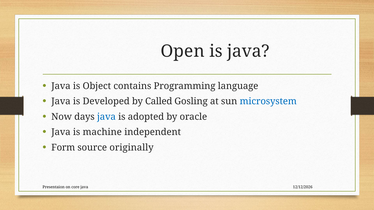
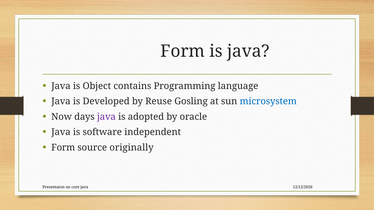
Open at (183, 51): Open -> Form
Called: Called -> Reuse
java at (106, 117) colour: blue -> purple
machine: machine -> software
